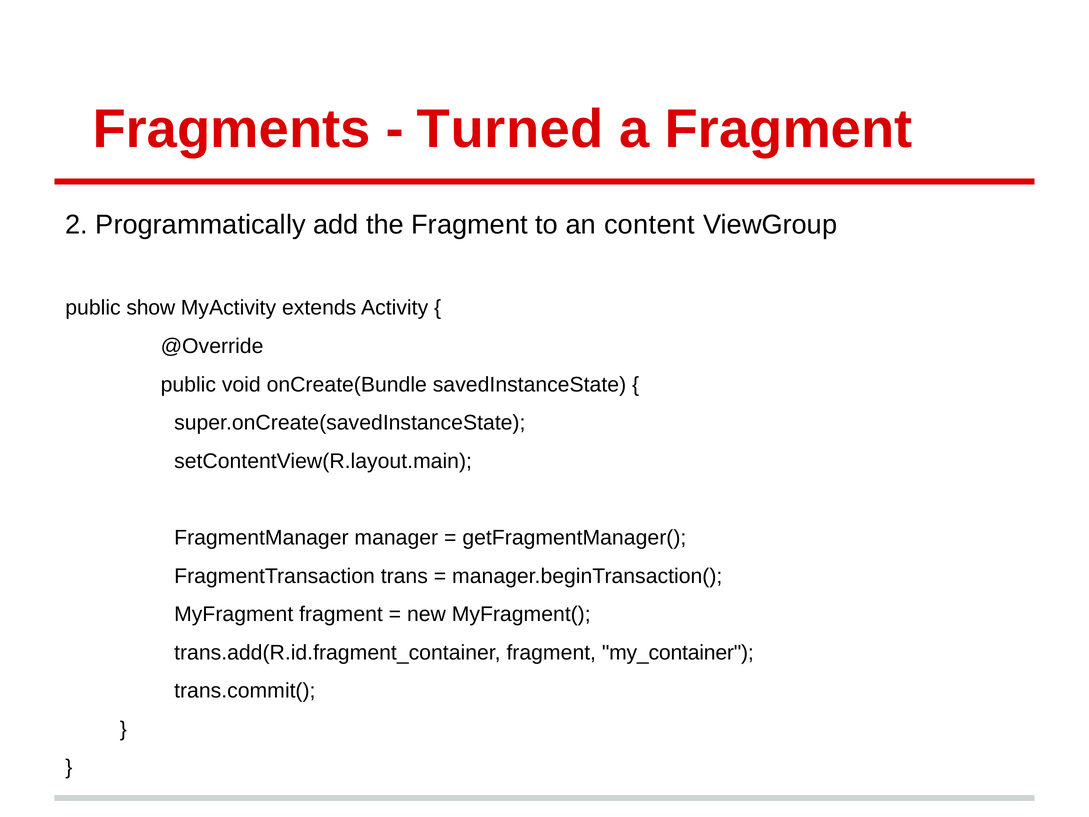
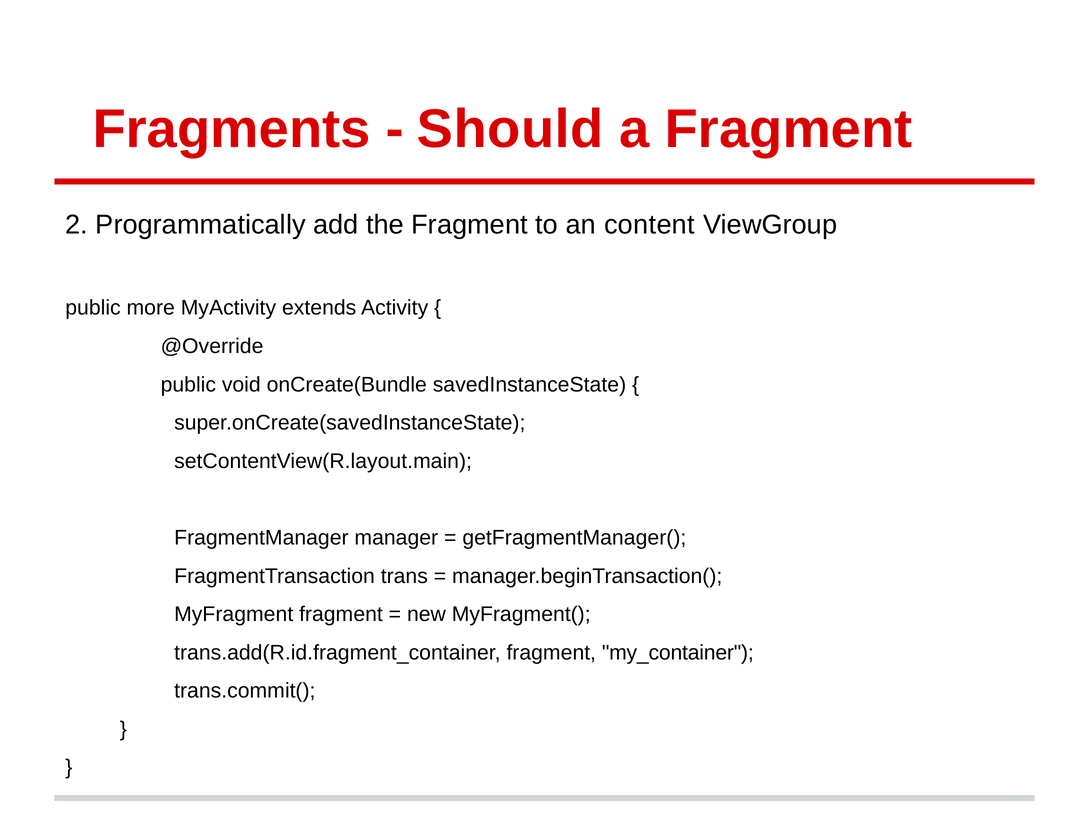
Turned: Turned -> Should
show: show -> more
